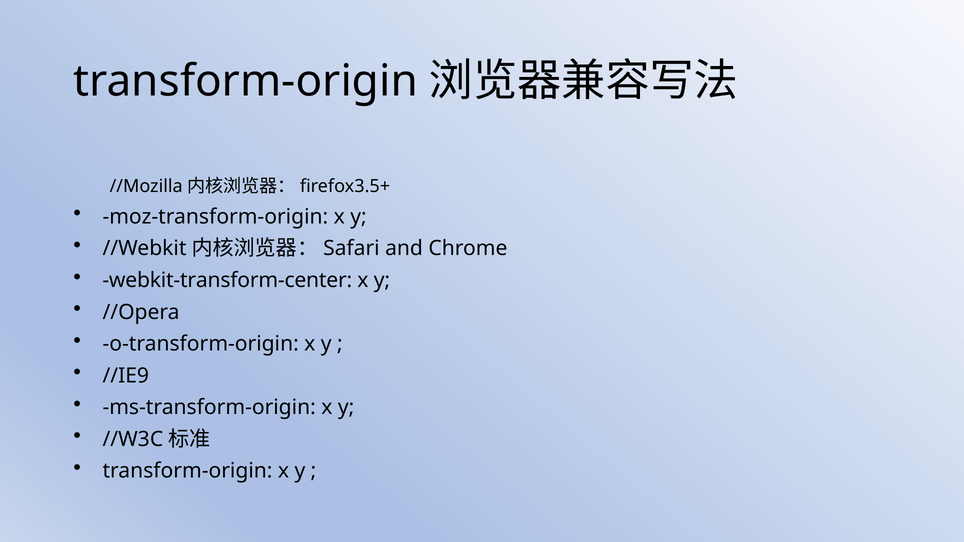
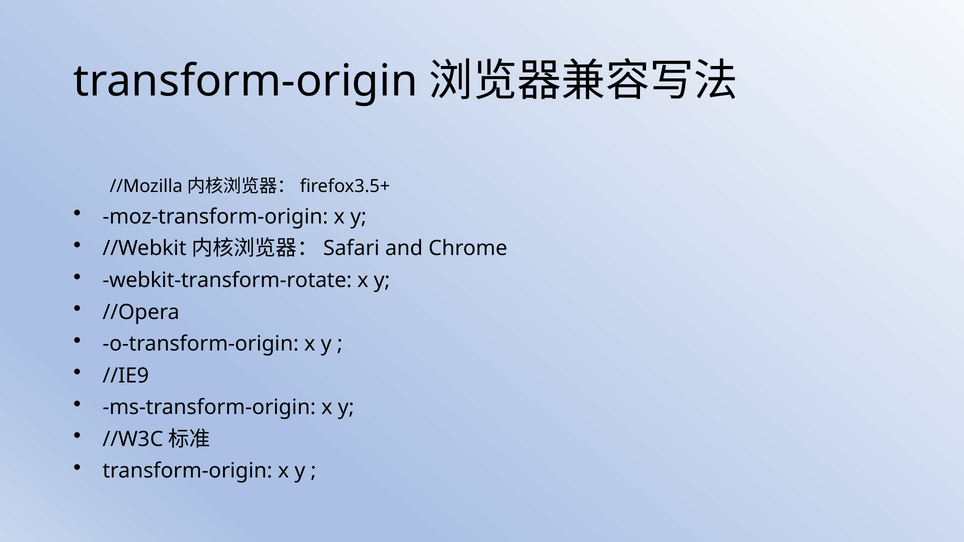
webkit-transform-center: webkit-transform-center -> webkit-transform-rotate
